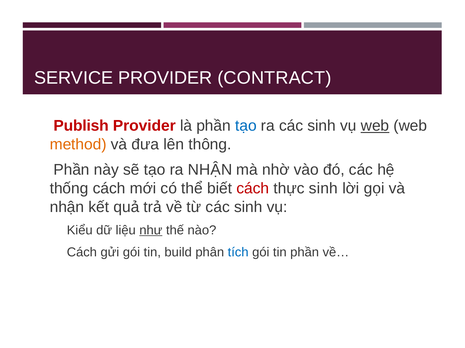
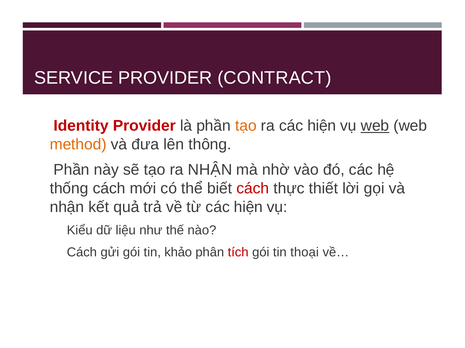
Publish: Publish -> Identity
tạo at (246, 126) colour: blue -> orange
ra các sinh: sinh -> hiện
thực sinh: sinh -> thiết
từ các sinh: sinh -> hiện
như underline: present -> none
build: build -> khảo
tích colour: blue -> red
tin phần: phần -> thoại
